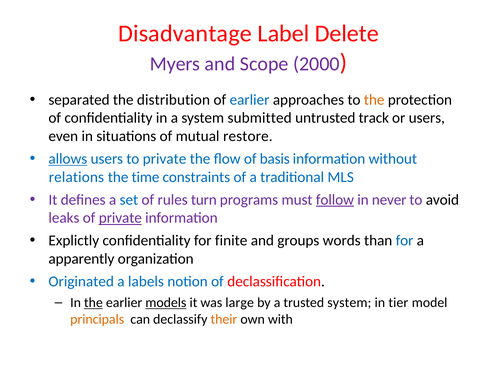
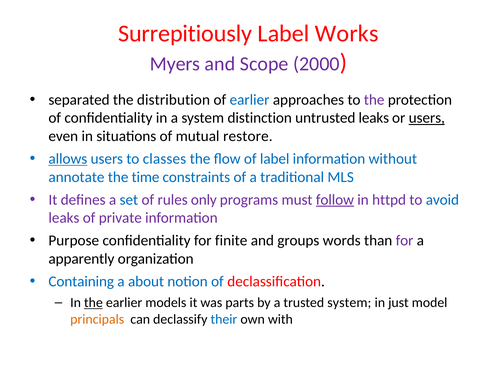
Disadvantage: Disadvantage -> Surrepitiously
Delete: Delete -> Works
the at (374, 100) colour: orange -> purple
submitted: submitted -> distinction
untrusted track: track -> leaks
users at (427, 118) underline: none -> present
to private: private -> classes
of basis: basis -> label
relations: relations -> annotate
turn: turn -> only
never: never -> httpd
avoid colour: black -> blue
private at (120, 218) underline: present -> none
Explictly: Explictly -> Purpose
for at (405, 240) colour: blue -> purple
Originated: Originated -> Containing
labels: labels -> about
models underline: present -> none
large: large -> parts
tier: tier -> just
their colour: orange -> blue
